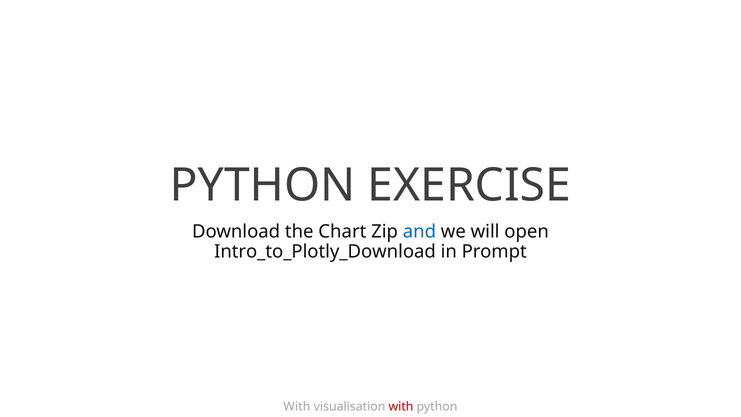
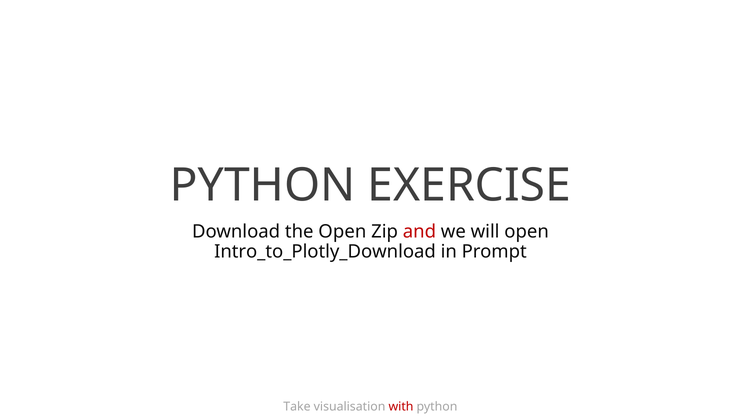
the Chart: Chart -> Open
and colour: blue -> red
With at (297, 406): With -> Take
